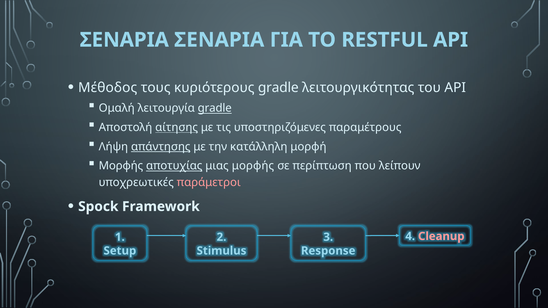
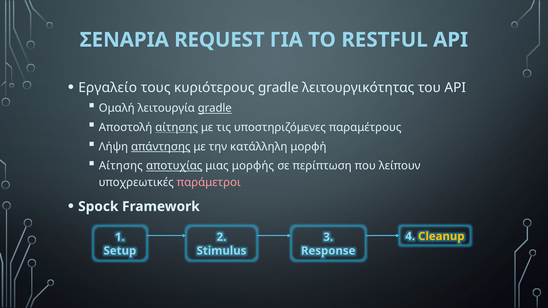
ΣΕΝΑΡΙΑ ΣΕΝΑΡΙΑ: ΣΕΝΑΡΙΑ -> REQUEST
Μέθοδος: Μέθοδος -> Εργαλείο
Μορφής at (121, 166): Μορφής -> Αίτησης
Cleanup colour: pink -> yellow
